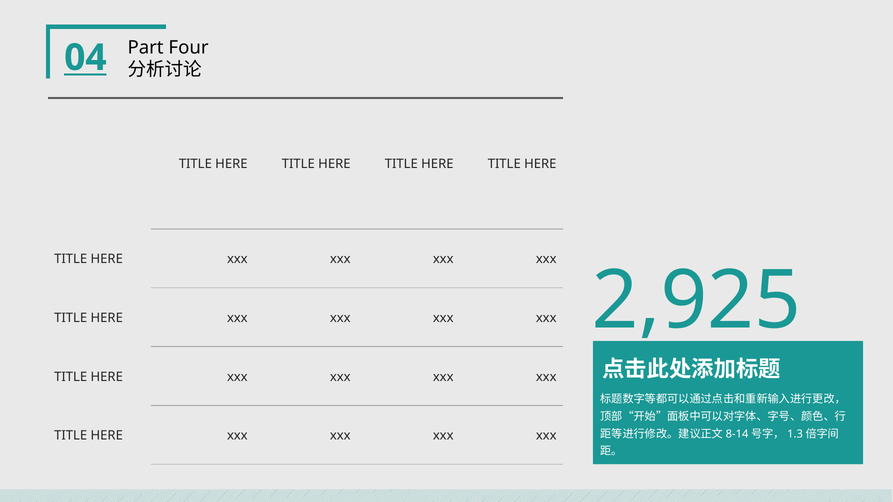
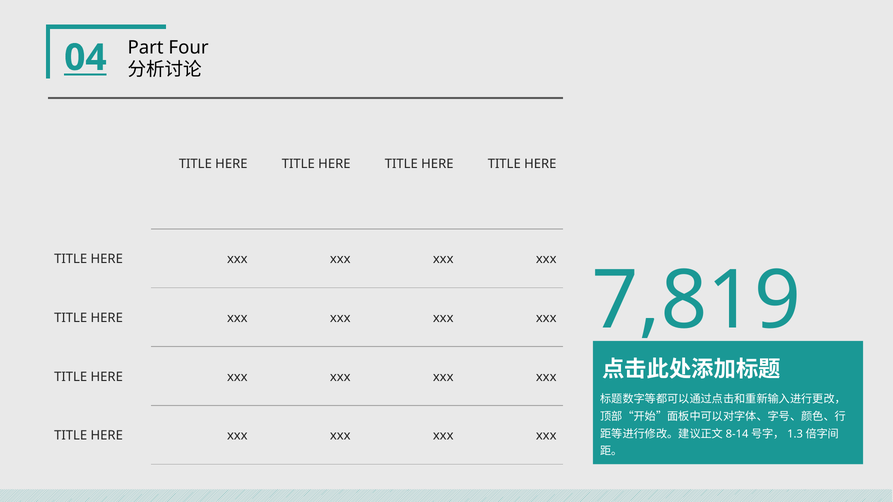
2,925: 2,925 -> 7,819
